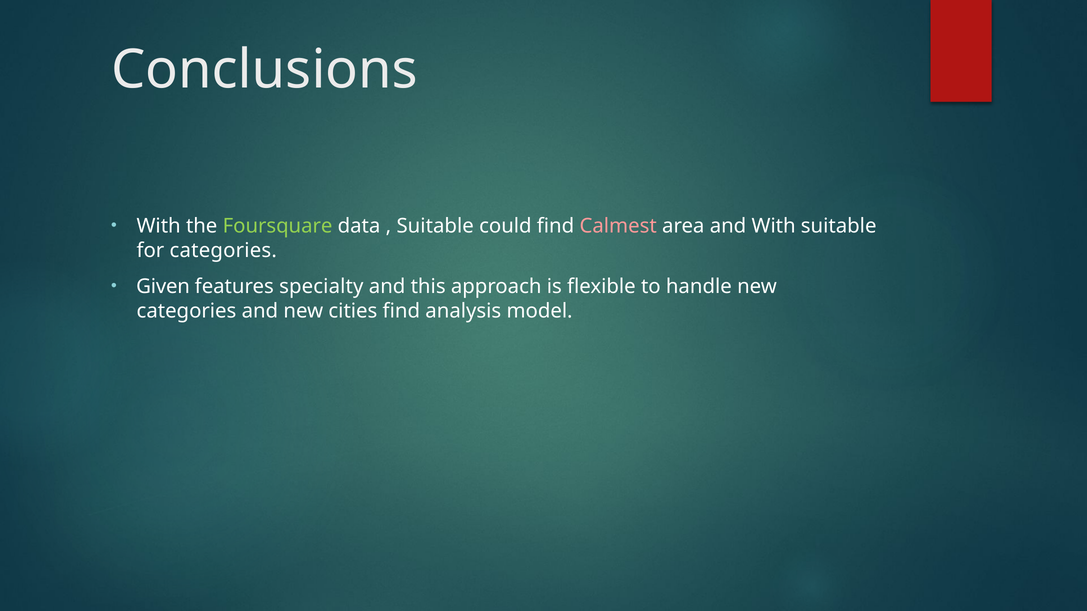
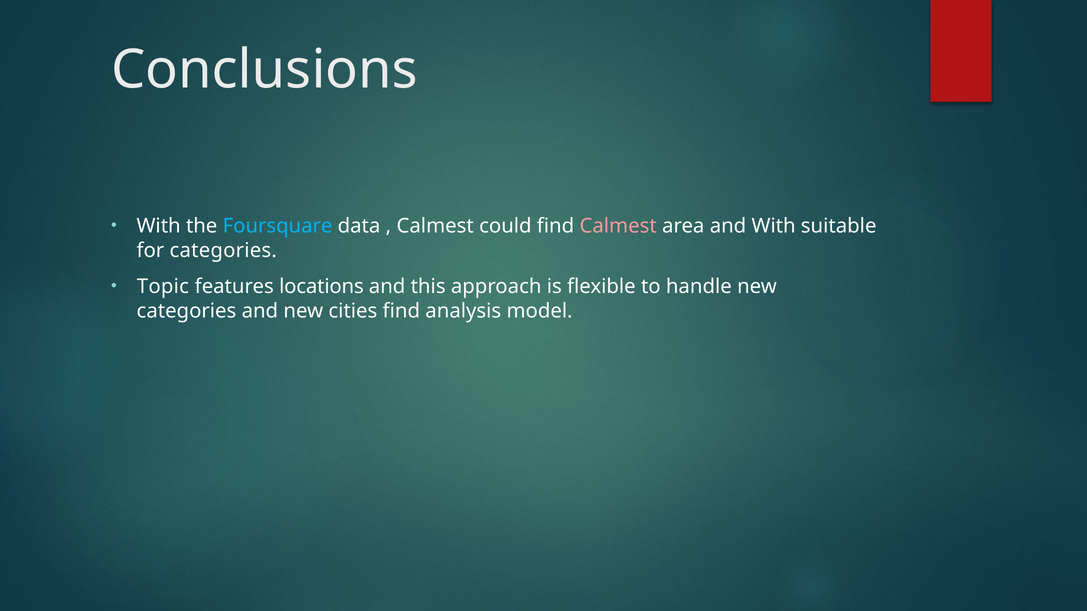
Foursquare colour: light green -> light blue
Suitable at (435, 226): Suitable -> Calmest
Given: Given -> Topic
specialty: specialty -> locations
